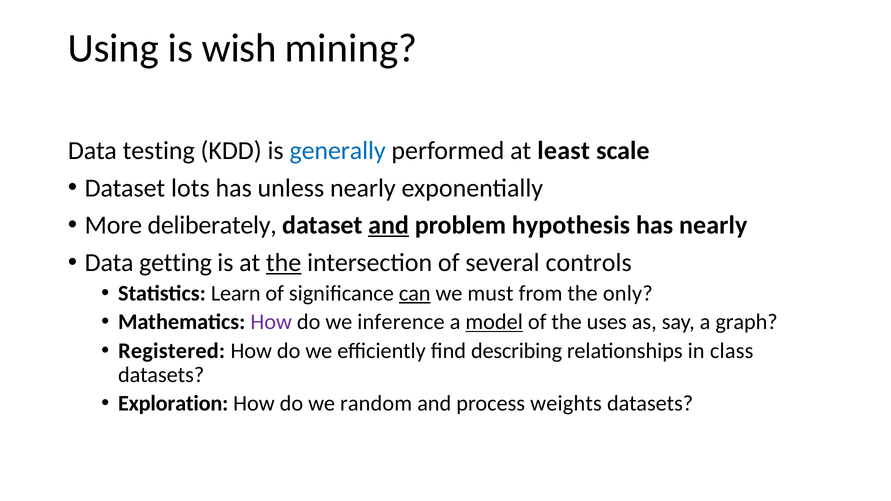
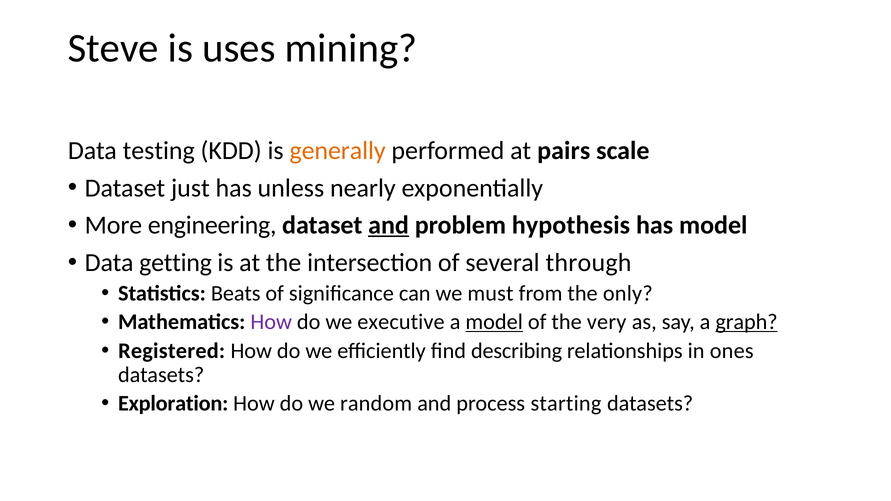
Using: Using -> Steve
wish: wish -> uses
generally colour: blue -> orange
least: least -> pairs
lots: lots -> just
deliberately: deliberately -> engineering
has nearly: nearly -> model
the at (284, 263) underline: present -> none
controls: controls -> through
Learn: Learn -> Beats
can underline: present -> none
inference: inference -> executive
uses: uses -> very
graph underline: none -> present
class: class -> ones
weights: weights -> starting
